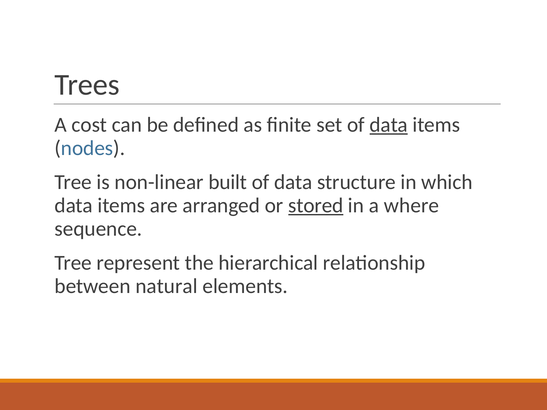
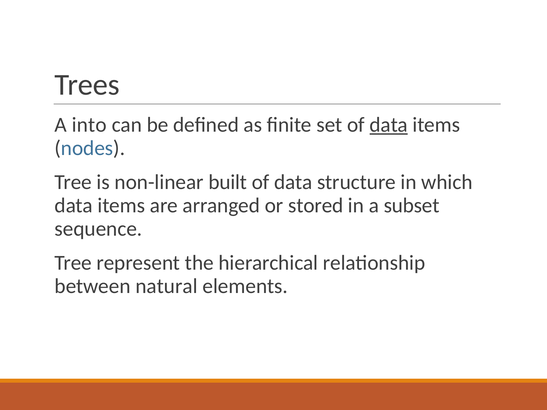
cost: cost -> into
stored underline: present -> none
where: where -> subset
